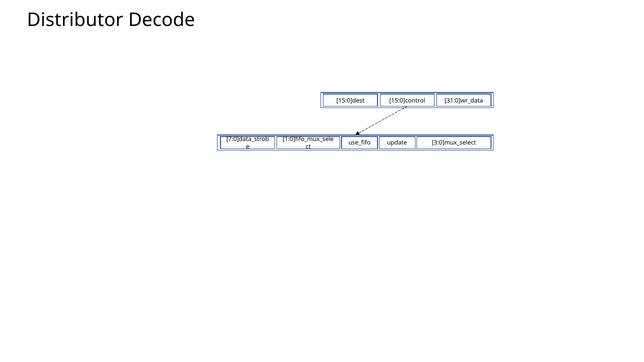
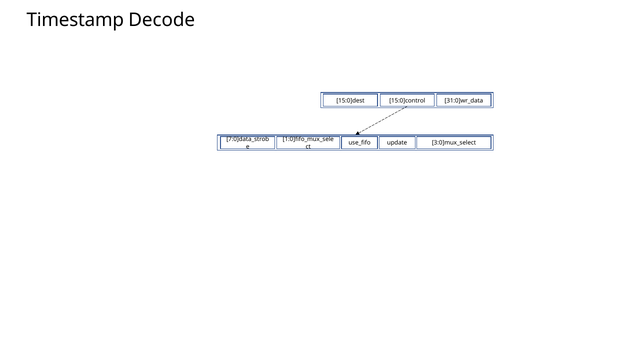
Distributor: Distributor -> Timestamp
